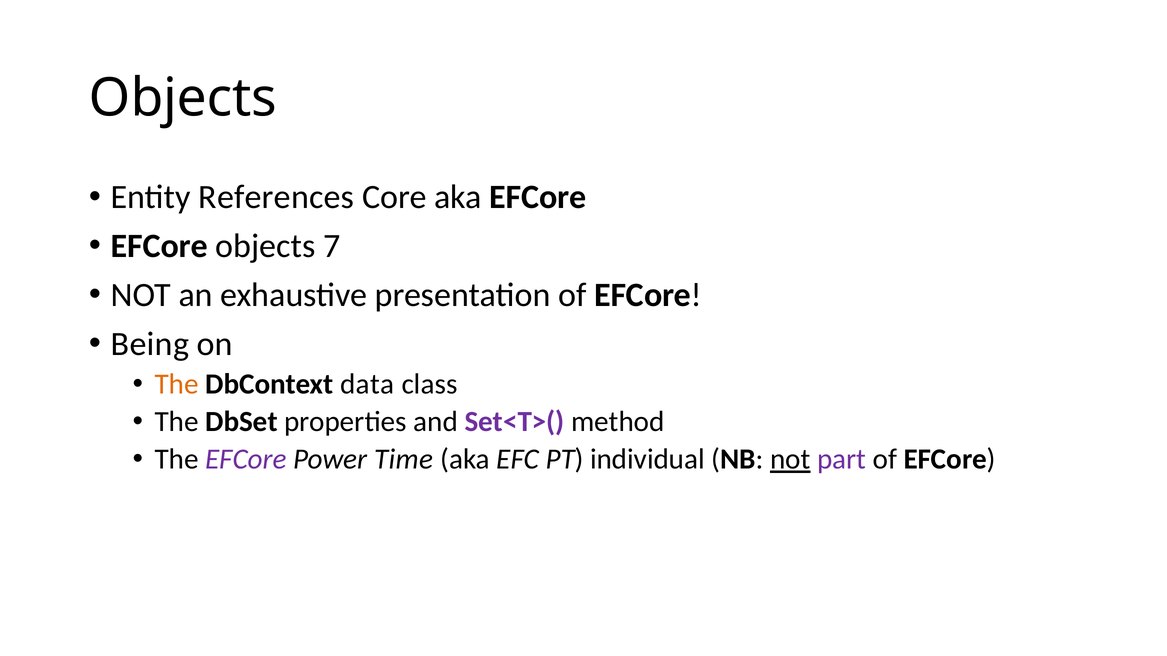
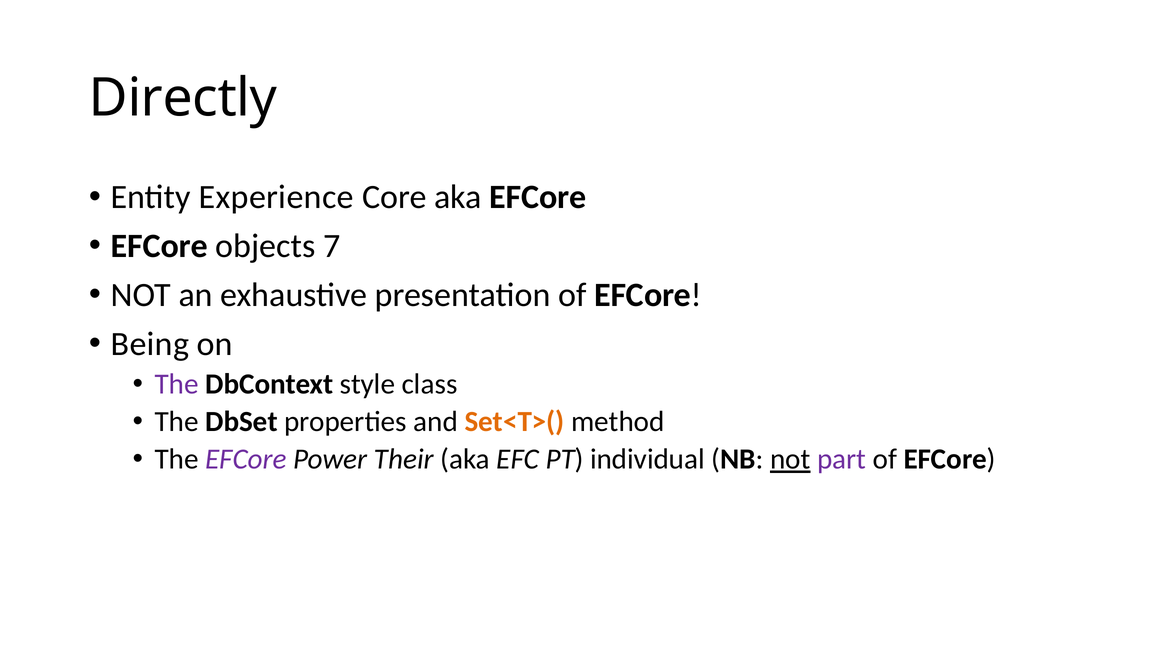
Objects at (183, 98): Objects -> Directly
References: References -> Experience
The at (177, 384) colour: orange -> purple
data: data -> style
Set<T>( colour: purple -> orange
Time: Time -> Their
